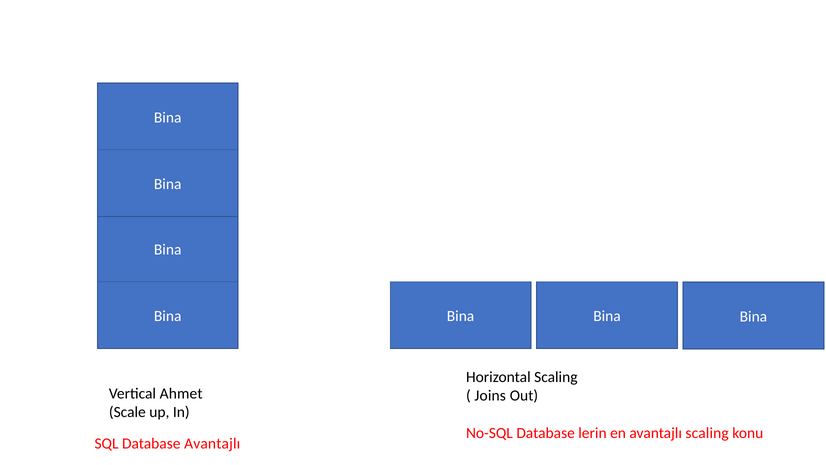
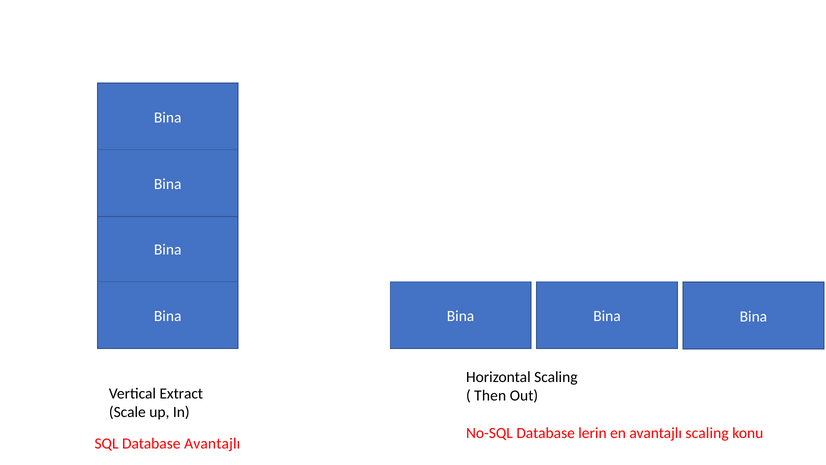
Ahmet: Ahmet -> Extract
Joins: Joins -> Then
